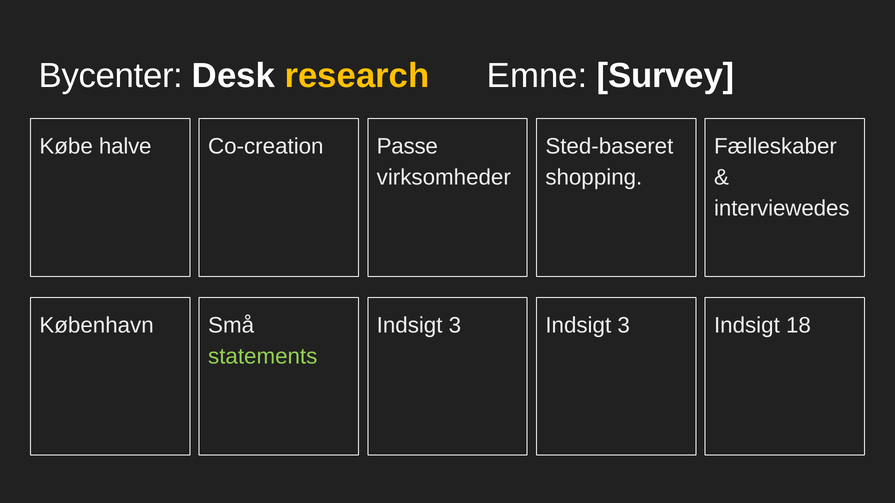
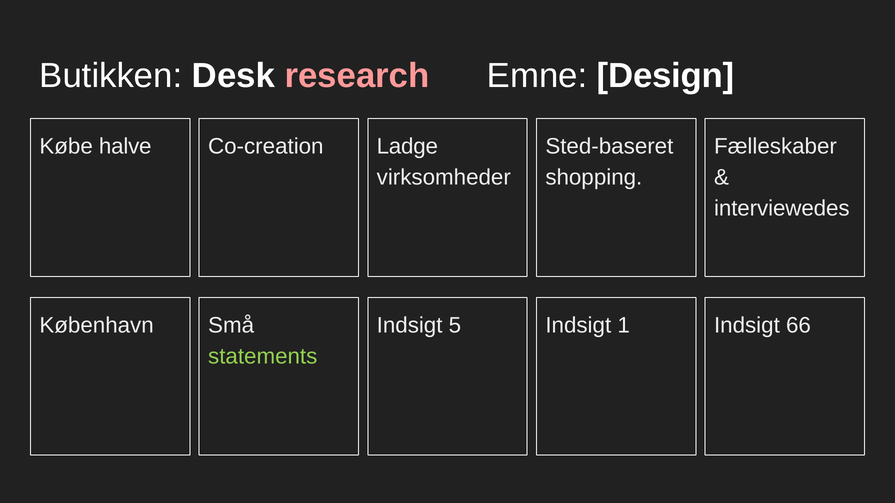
Bycenter: Bycenter -> Butikken
research colour: yellow -> pink
Survey: Survey -> Design
Passe: Passe -> Ladge
3 at (455, 326): 3 -> 5
3 at (624, 326): 3 -> 1
18: 18 -> 66
